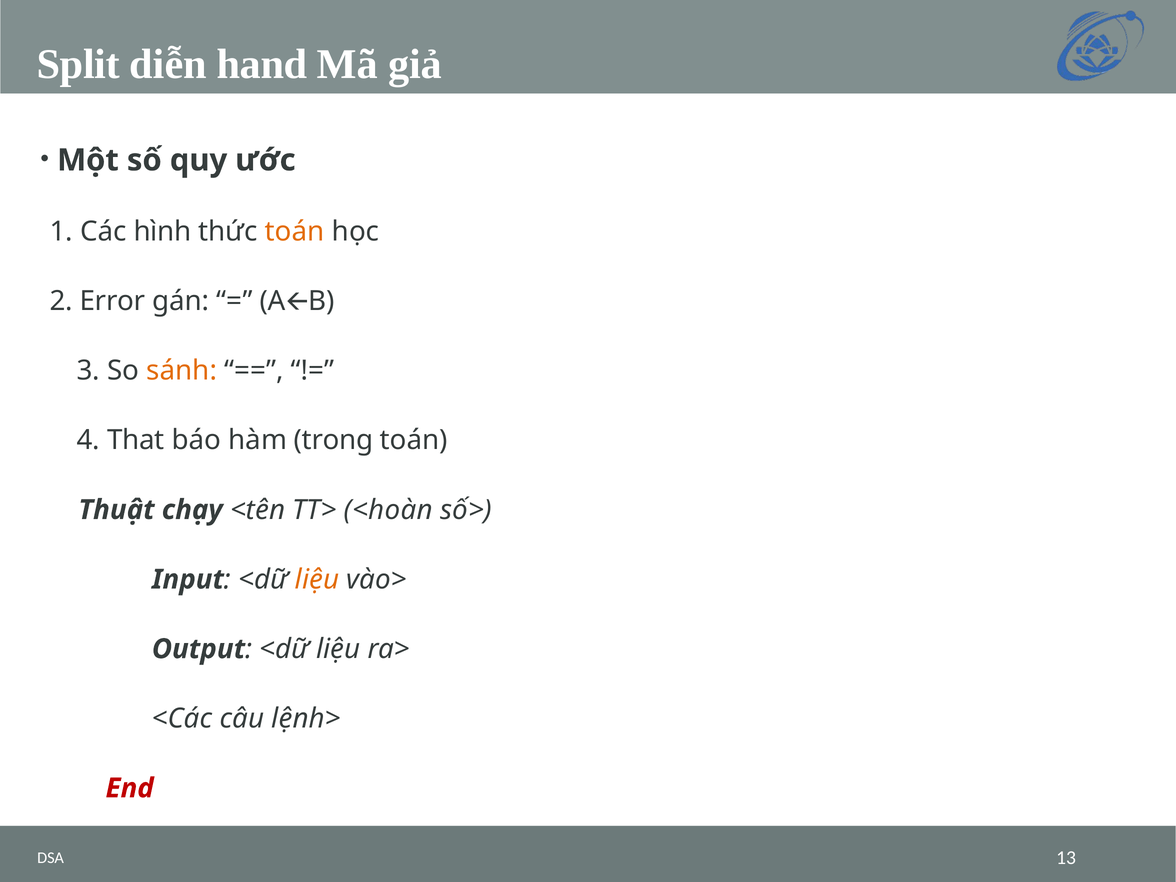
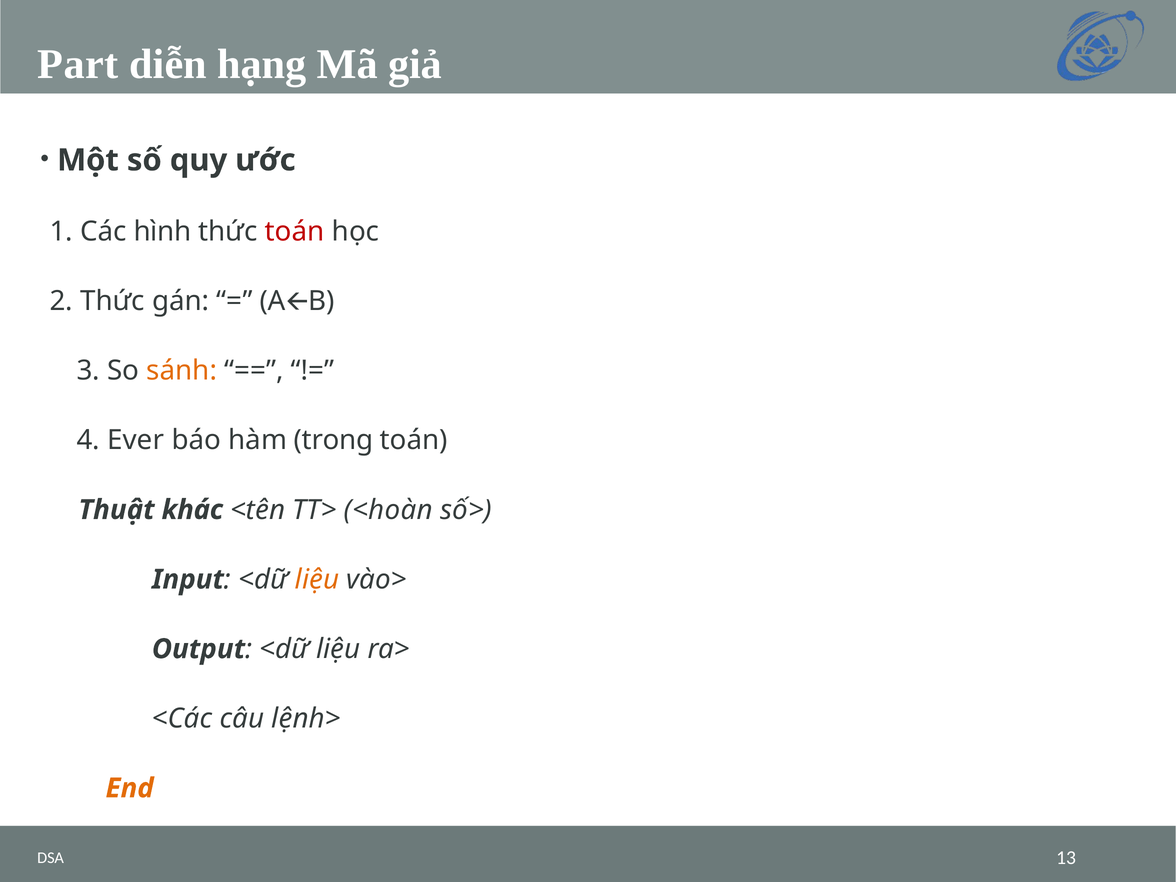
Split: Split -> Part
hand: hand -> hạng
toán at (295, 231) colour: orange -> red
2 Error: Error -> Thức
That: That -> Ever
chạy: chạy -> khác
End colour: red -> orange
